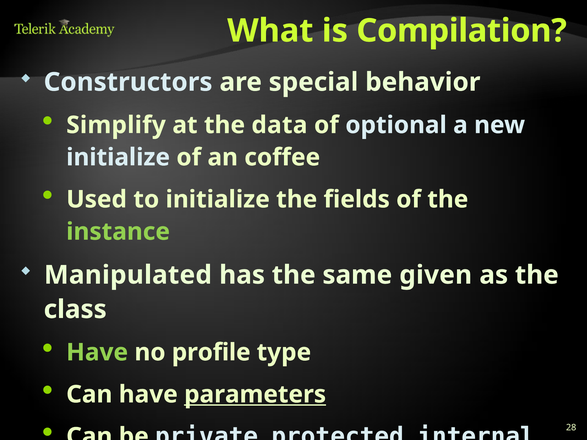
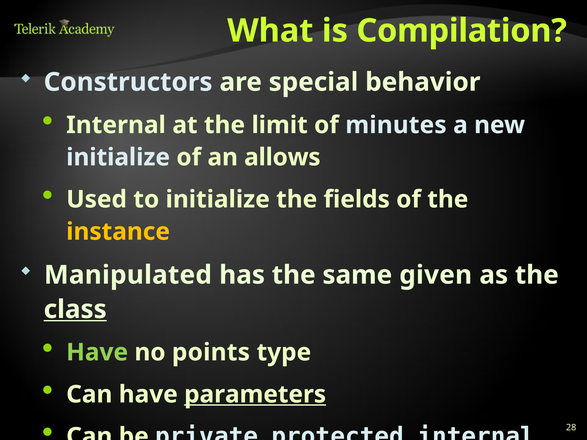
Simplify at (116, 125): Simplify -> Internal
data: data -> limit
optional: optional -> minutes
coffee: coffee -> allows
instance colour: light green -> yellow
class underline: none -> present
profile: profile -> points
